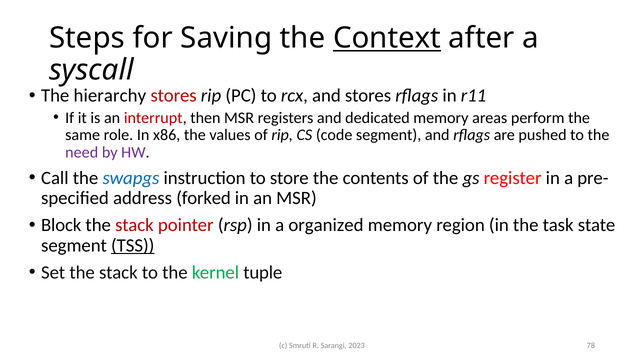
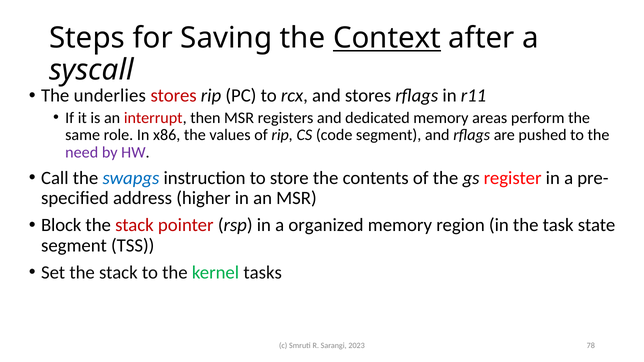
hierarchy: hierarchy -> underlies
forked: forked -> higher
TSS underline: present -> none
tuple: tuple -> tasks
